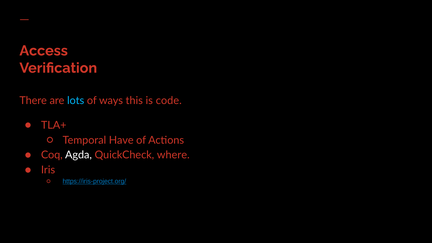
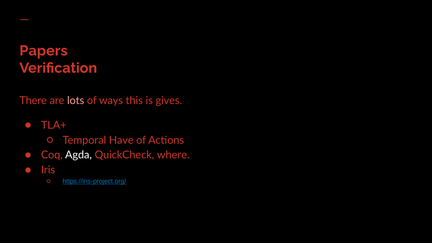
Access: Access -> Papers
lots colour: light blue -> pink
code: code -> gives
